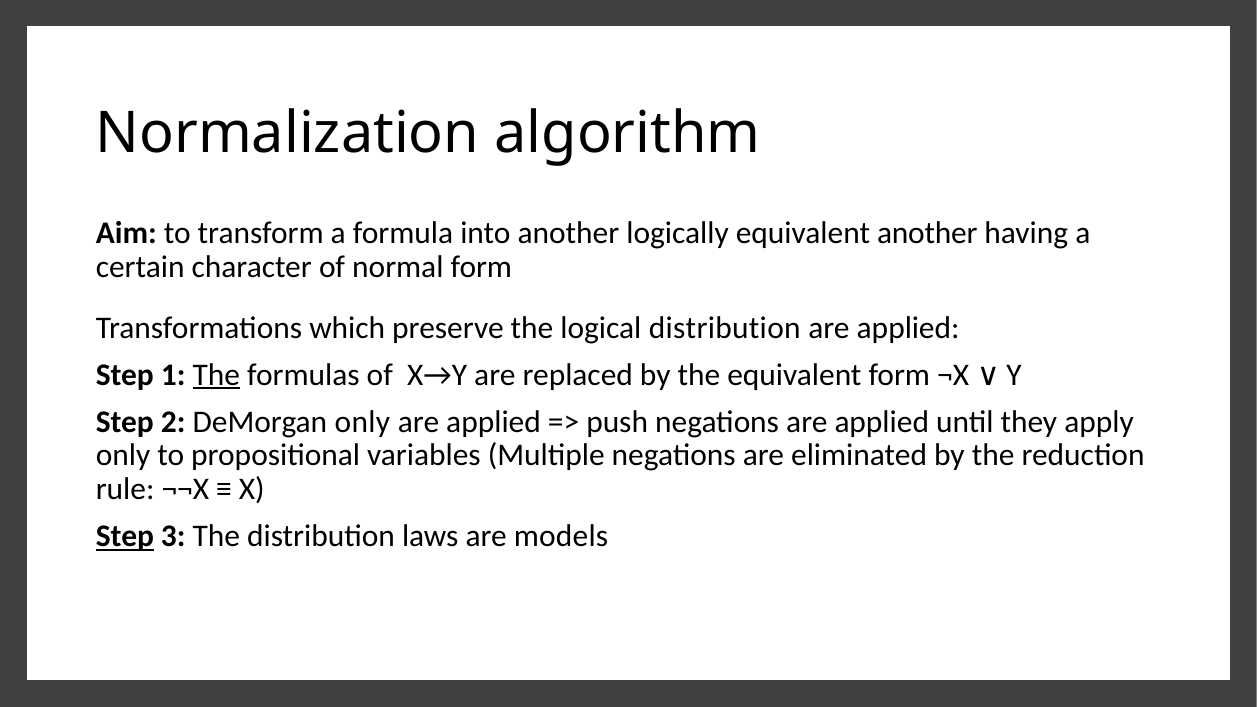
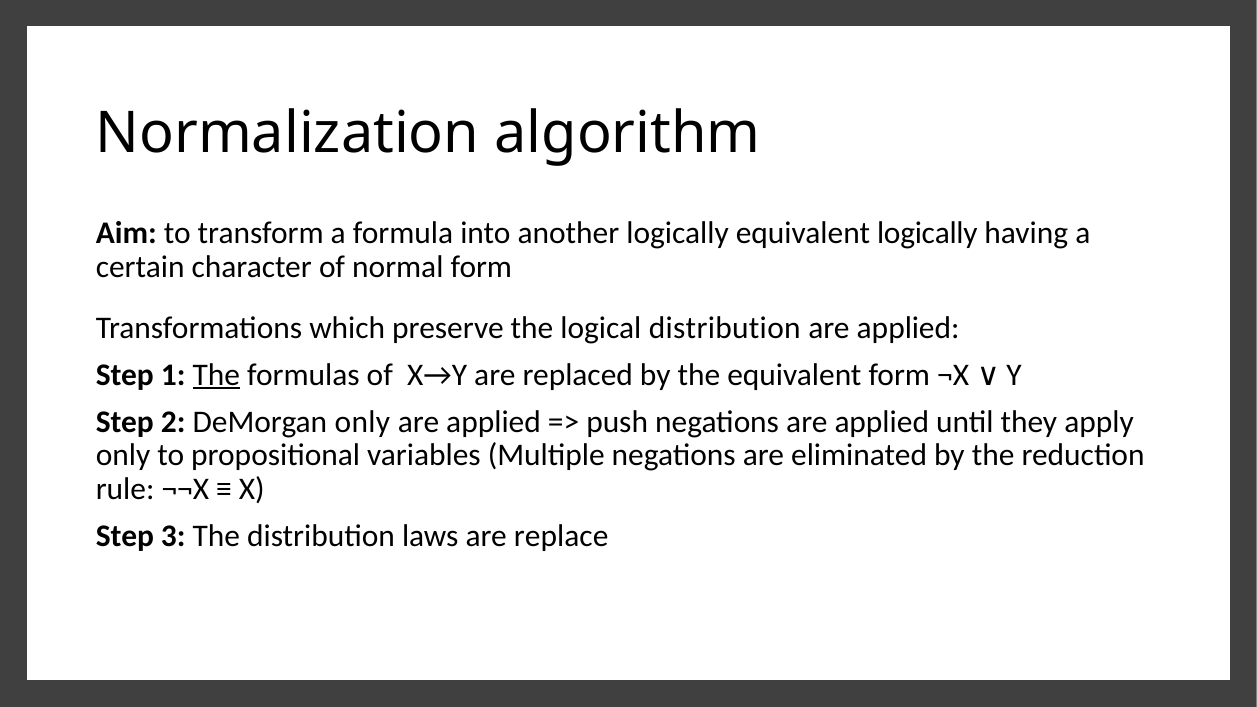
equivalent another: another -> logically
Step at (125, 537) underline: present -> none
models: models -> replace
